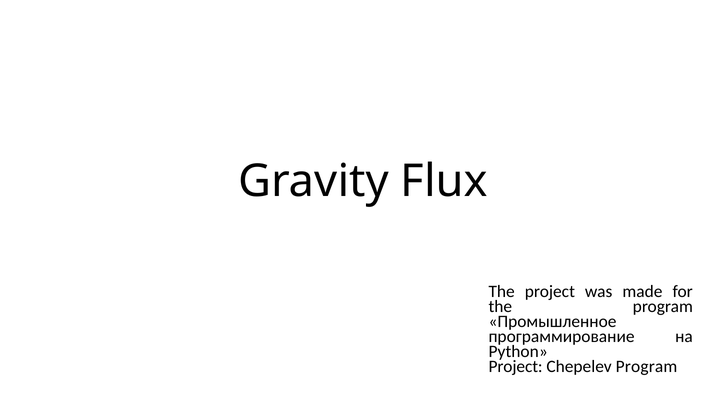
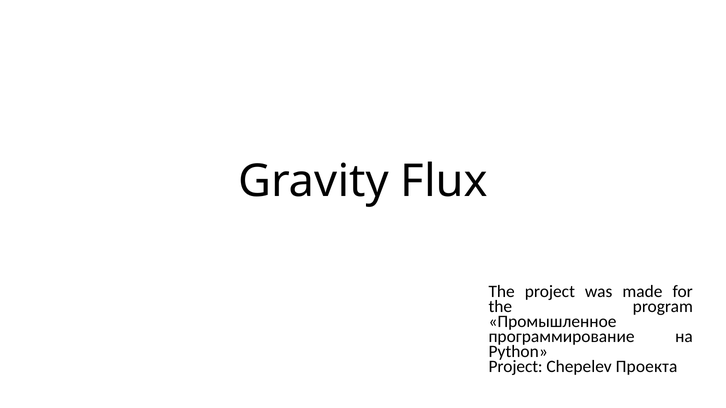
Chepelev Program: Program -> Проекта
